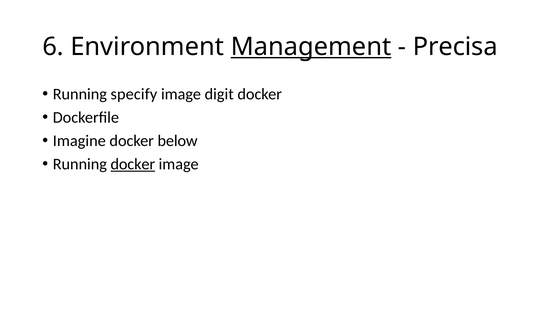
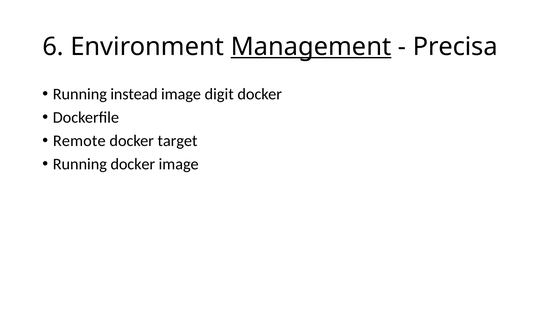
specify: specify -> instead
Imagine: Imagine -> Remote
below: below -> target
docker at (133, 164) underline: present -> none
